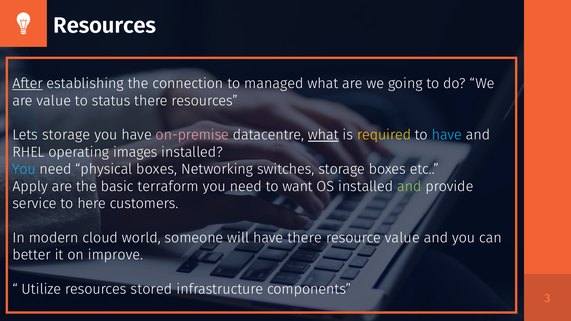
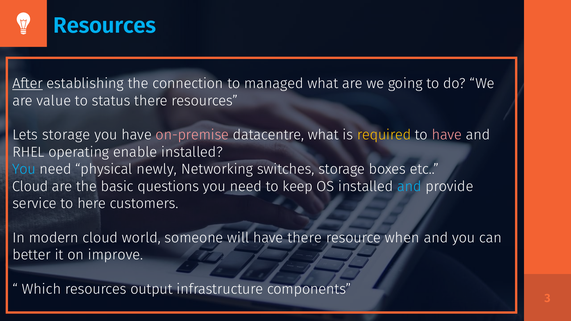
Resources at (105, 26) colour: white -> light blue
what at (323, 135) underline: present -> none
have at (447, 135) colour: light blue -> pink
images: images -> enable
physical boxes: boxes -> newly
Apply at (30, 186): Apply -> Cloud
terraform: terraform -> questions
want: want -> keep
and at (409, 186) colour: light green -> light blue
resource value: value -> when
Utilize: Utilize -> Which
stored: stored -> output
